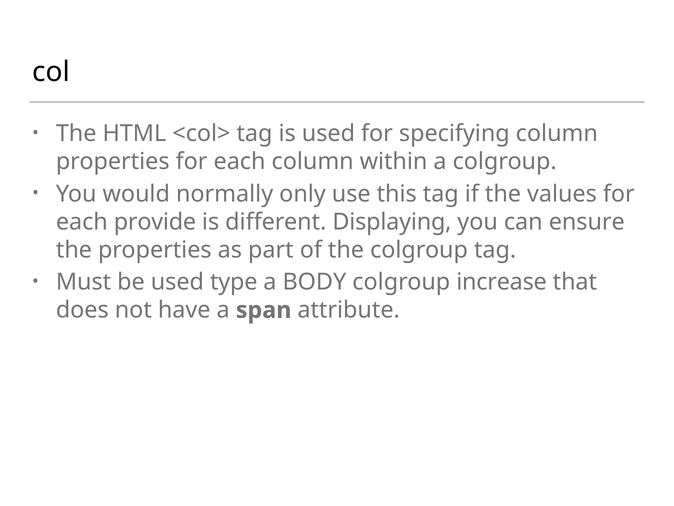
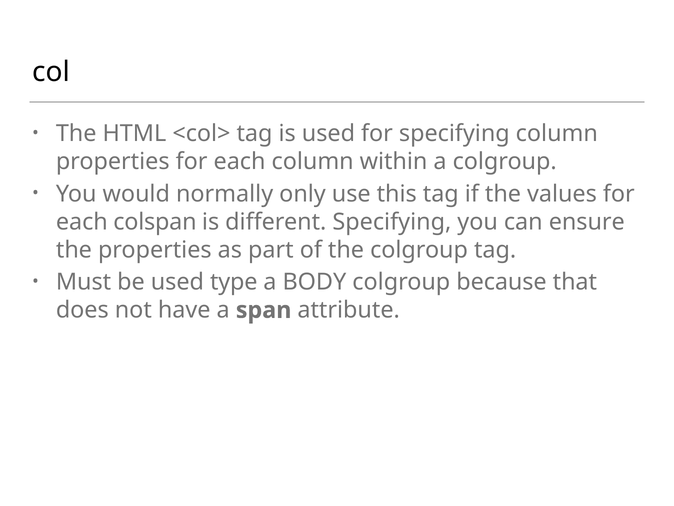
provide: provide -> colspan
different Displaying: Displaying -> Specifying
increase: increase -> because
